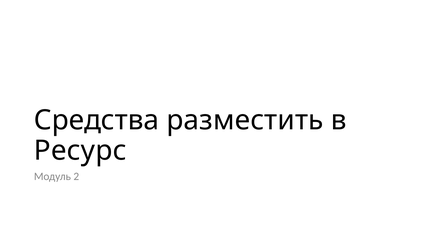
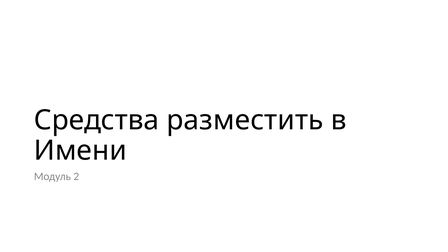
Ресурс: Ресурс -> Имени
